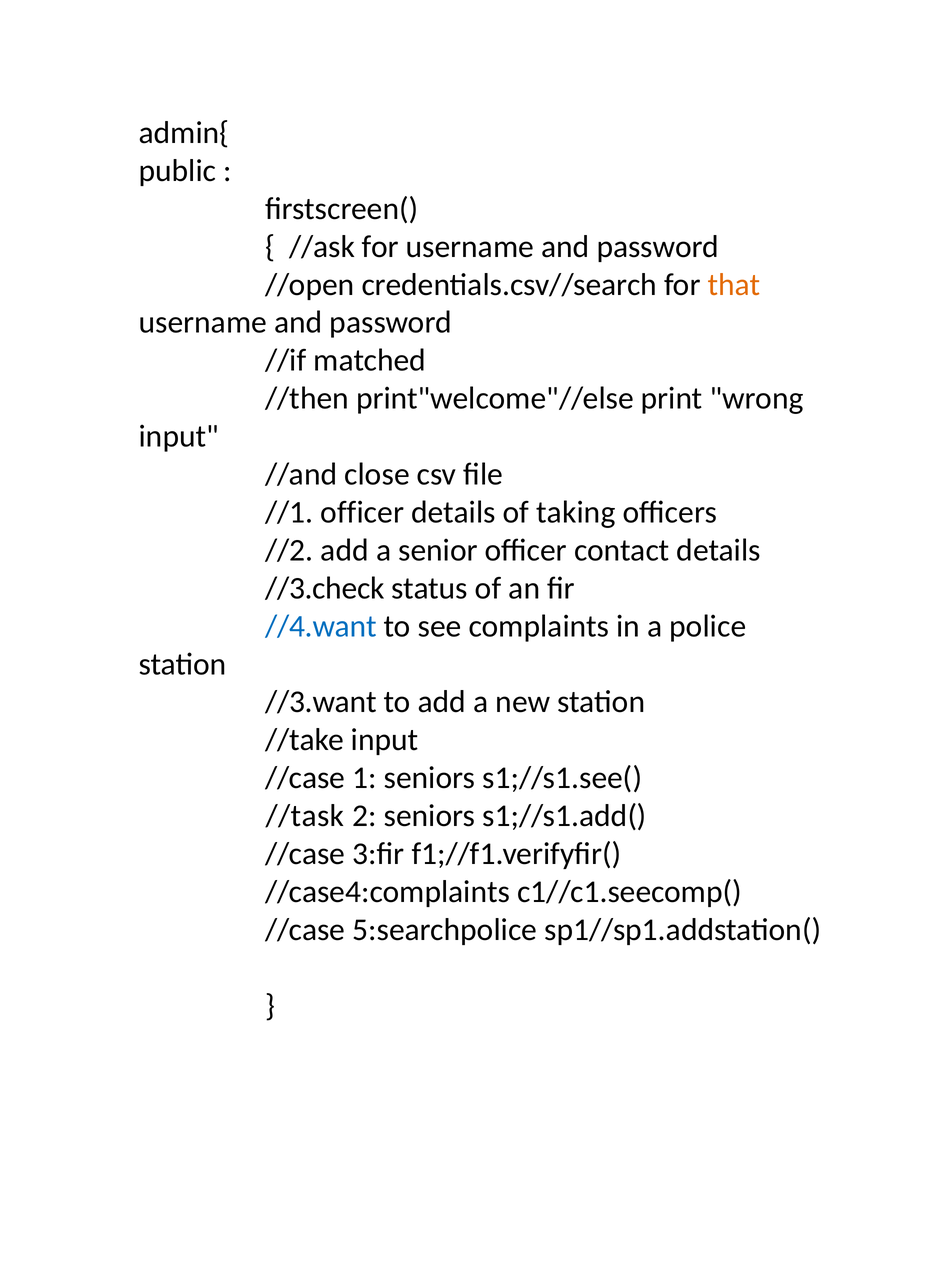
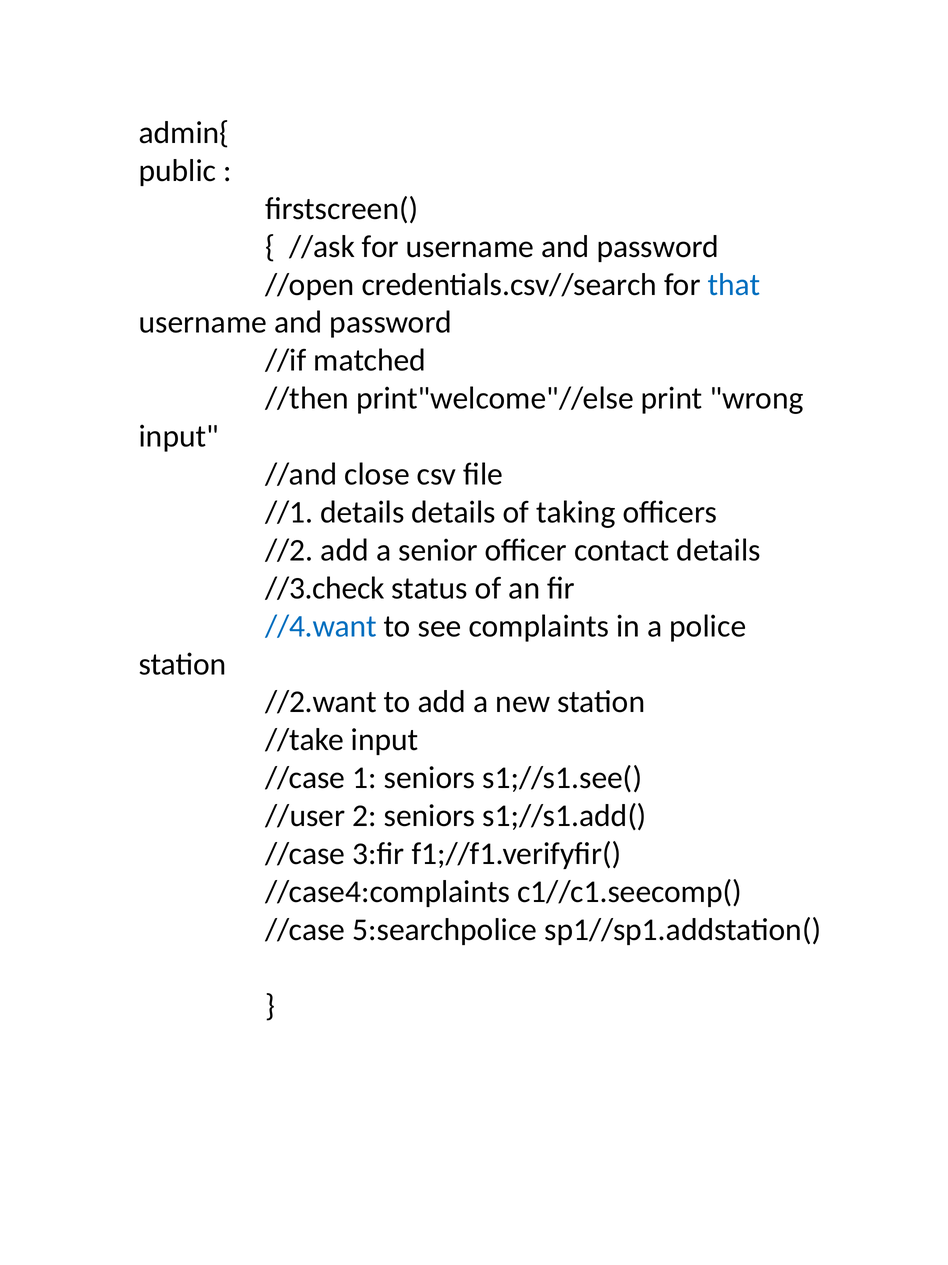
that colour: orange -> blue
//1 officer: officer -> details
//3.want: //3.want -> //2.want
//task: //task -> //user
